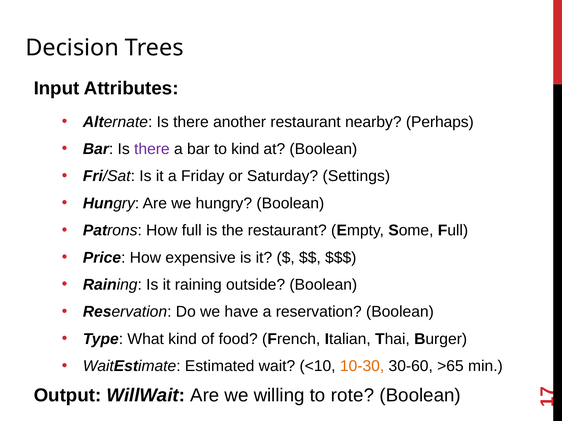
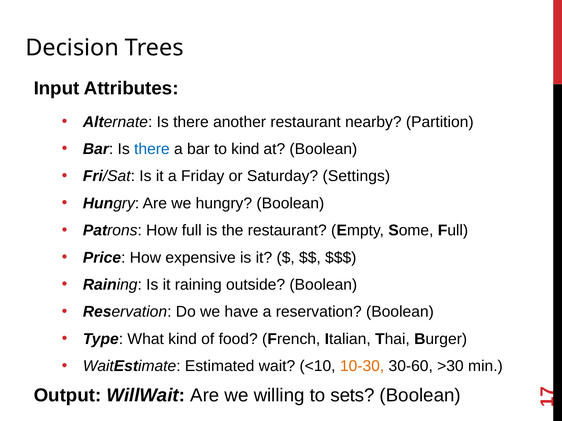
Perhaps: Perhaps -> Partition
there at (152, 149) colour: purple -> blue
>65: >65 -> >30
rote: rote -> sets
